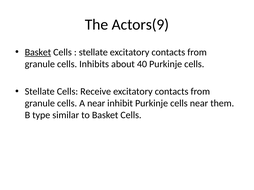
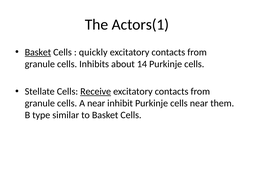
Actors(9: Actors(9 -> Actors(1
stellate at (93, 52): stellate -> quickly
40: 40 -> 14
Receive underline: none -> present
